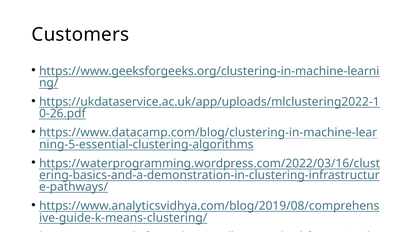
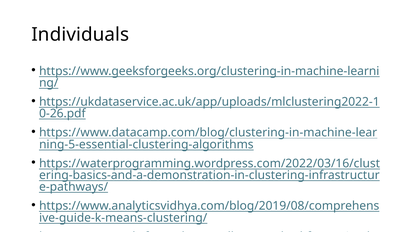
Customers: Customers -> Individuals
